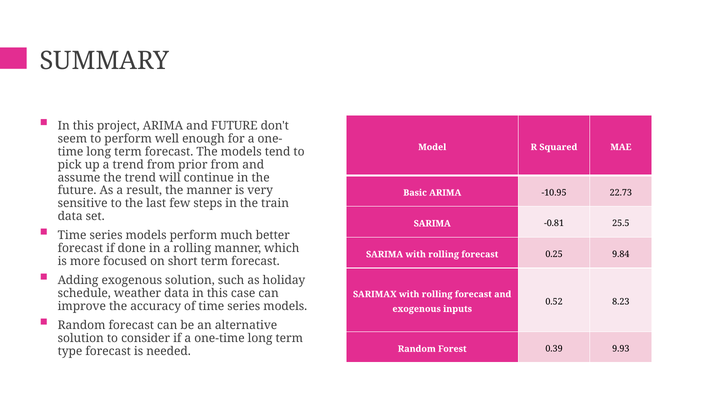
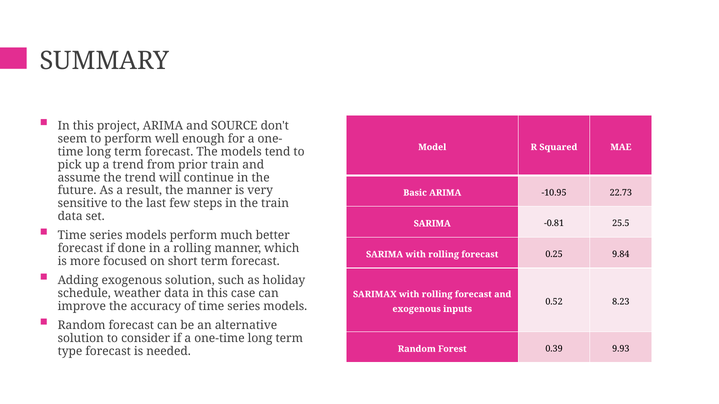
and FUTURE: FUTURE -> SOURCE
prior from: from -> train
